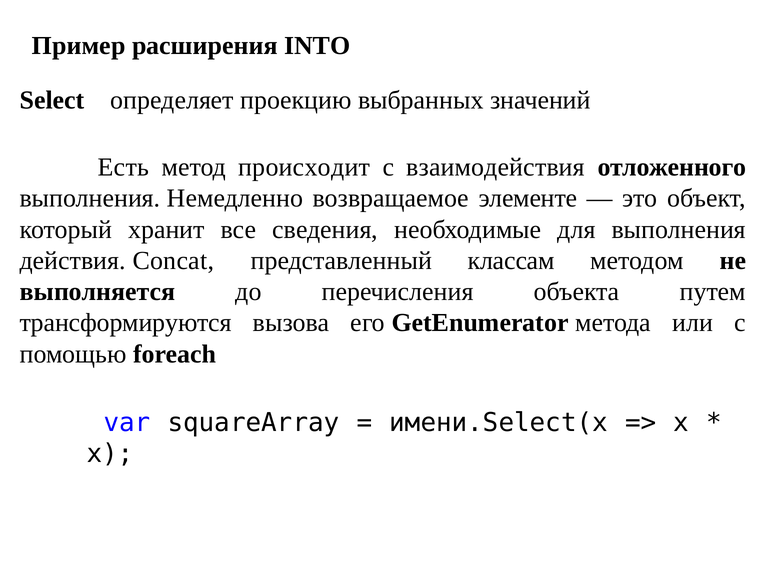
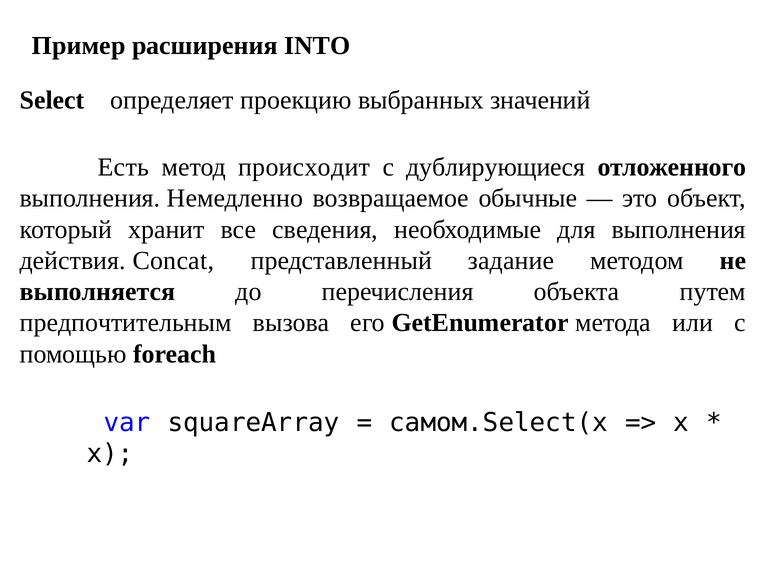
взаимодействия: взаимодействия -> дублирующиеся
элементе: элементе -> обычные
классам: классам -> задание
трансформируются: трансформируются -> предпочтительным
имени.Select(x: имени.Select(x -> самом.Select(x
